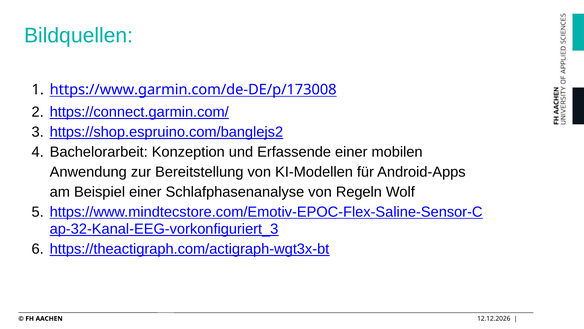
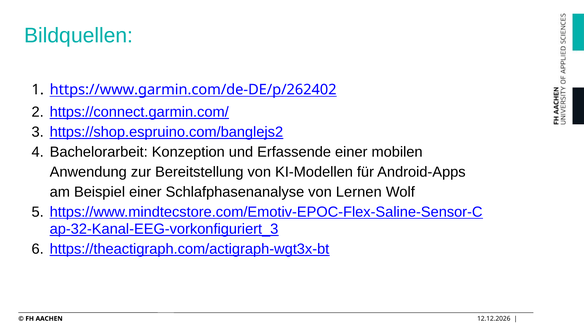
https://www.garmin.com/de-DE/p/173008: https://www.garmin.com/de-DE/p/173008 -> https://www.garmin.com/de-DE/p/262402
Regeln: Regeln -> Lernen
